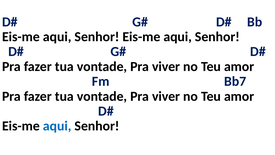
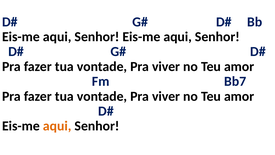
aqui at (57, 126) colour: blue -> orange
